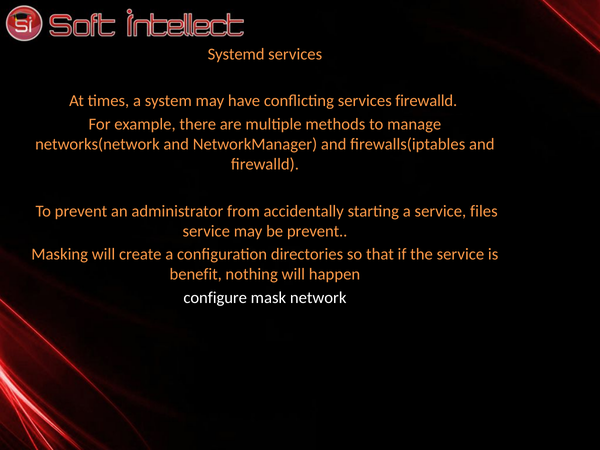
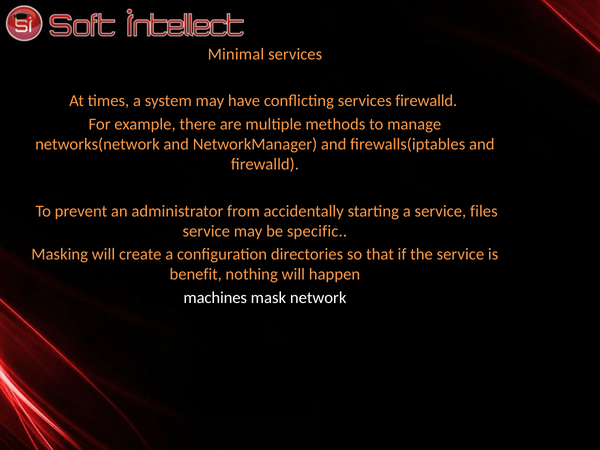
Systemd: Systemd -> Minimal
be prevent: prevent -> specific
configure: configure -> machines
